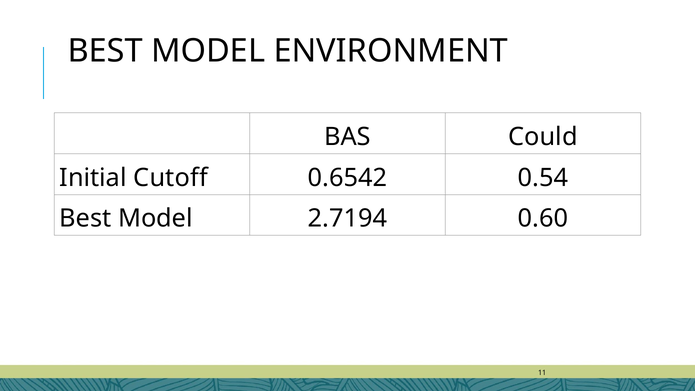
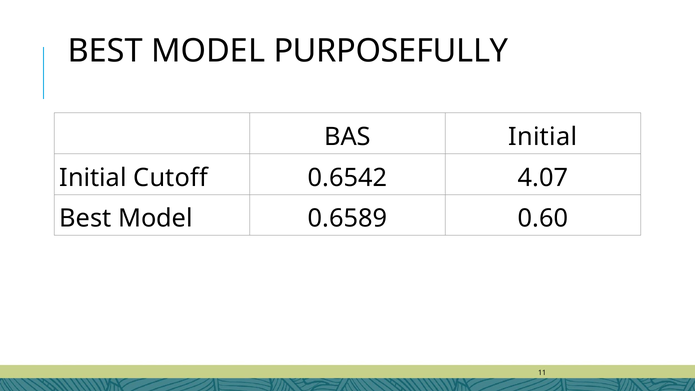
ENVIRONMENT: ENVIRONMENT -> PURPOSEFULLY
BAS Could: Could -> Initial
0.54: 0.54 -> 4.07
2.7194: 2.7194 -> 0.6589
